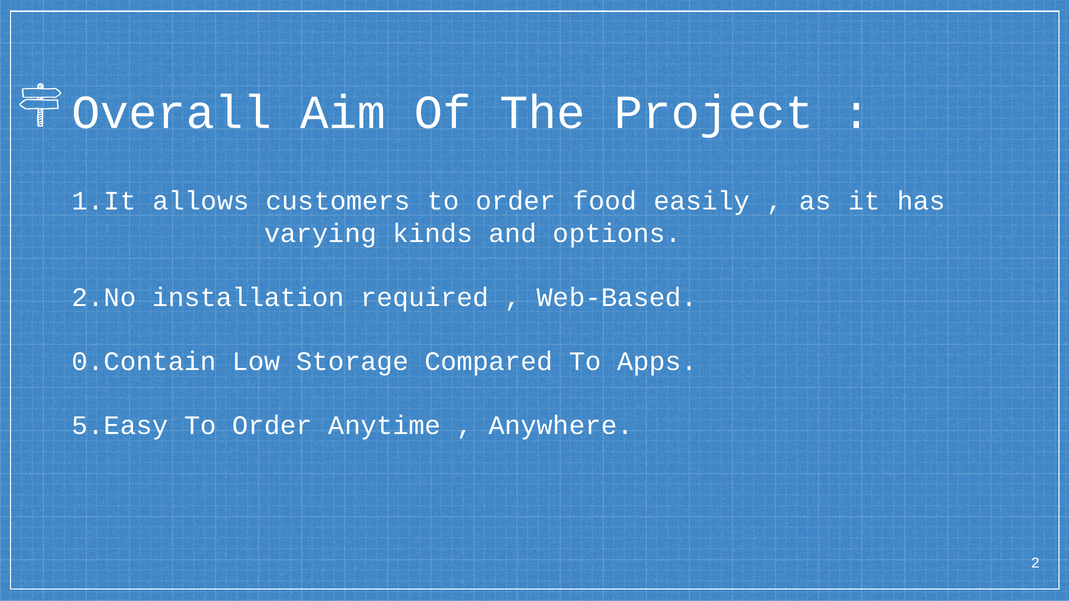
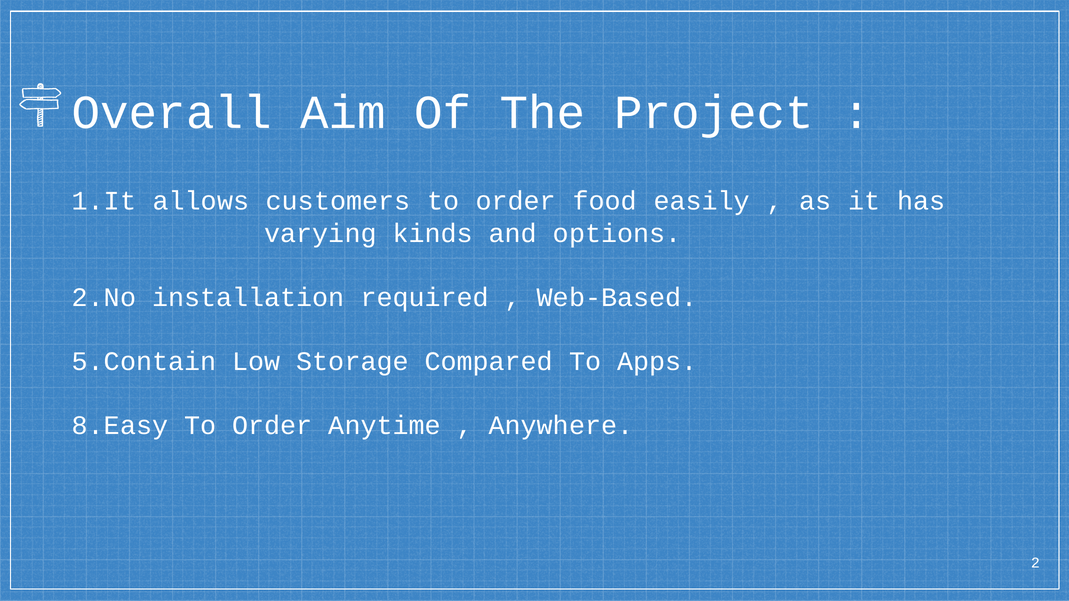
0.Contain: 0.Contain -> 5.Contain
5.Easy: 5.Easy -> 8.Easy
